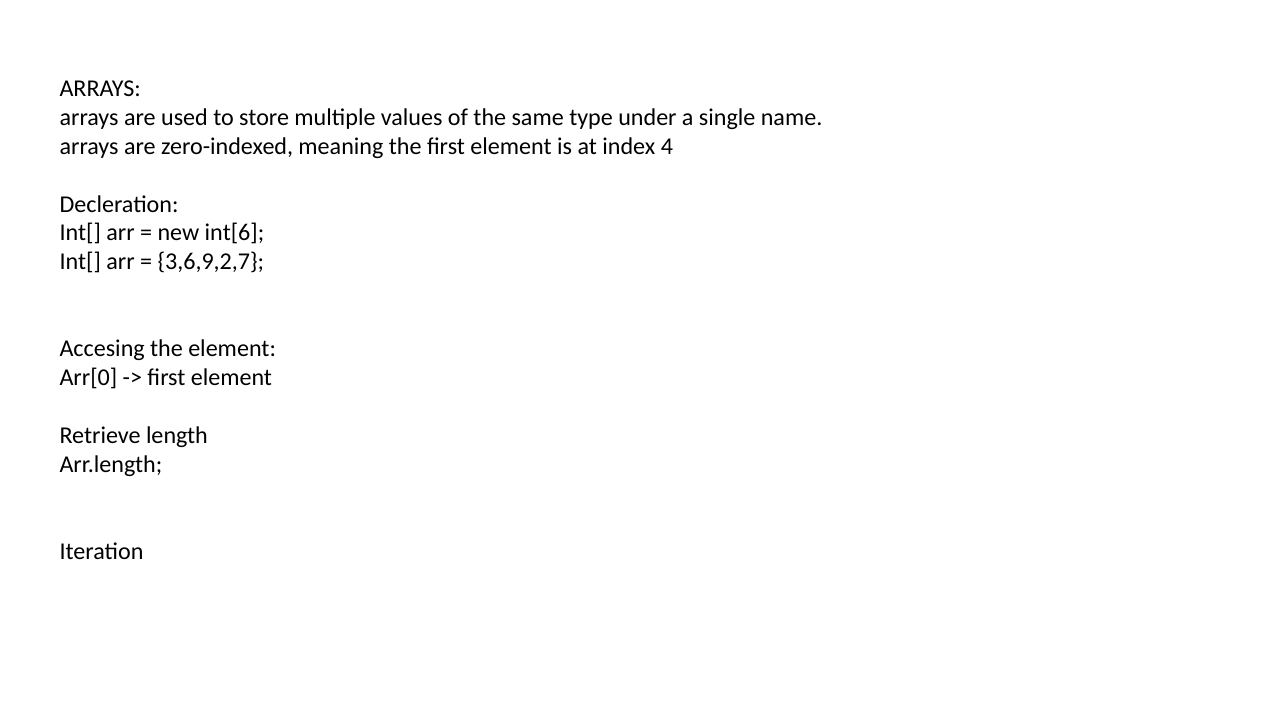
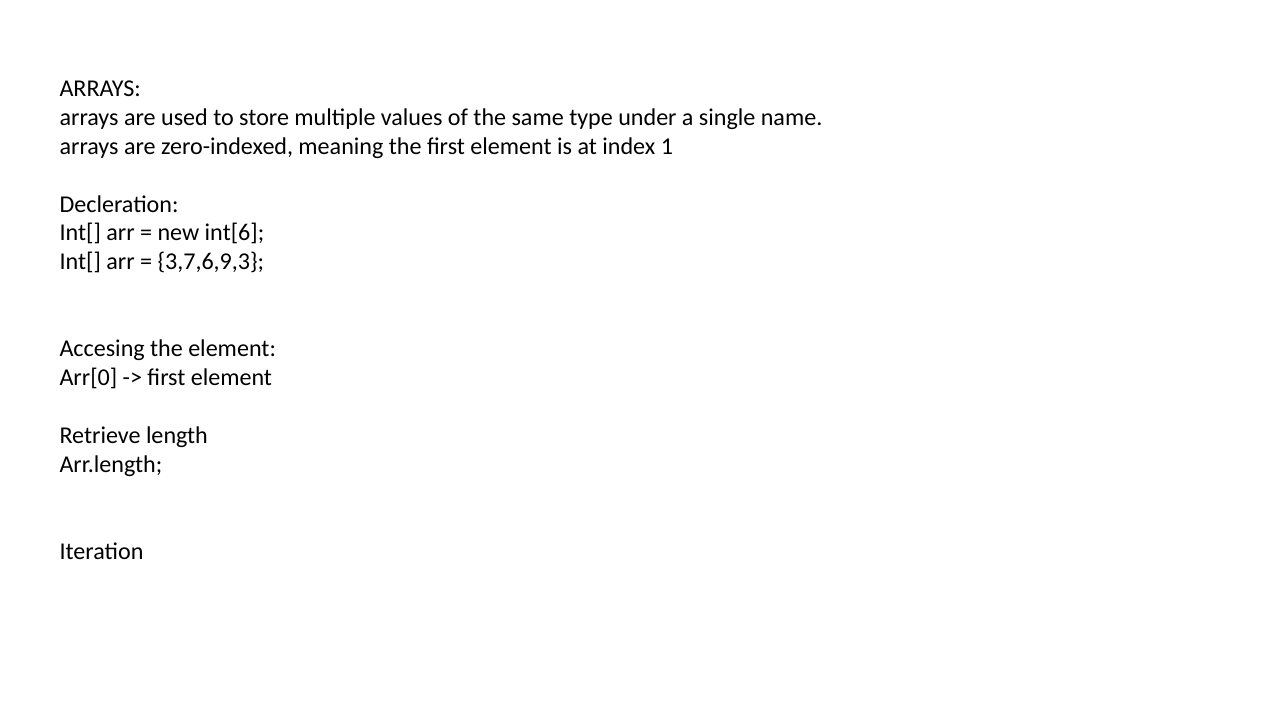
4: 4 -> 1
3,6,9,2,7: 3,6,9,2,7 -> 3,7,6,9,3
